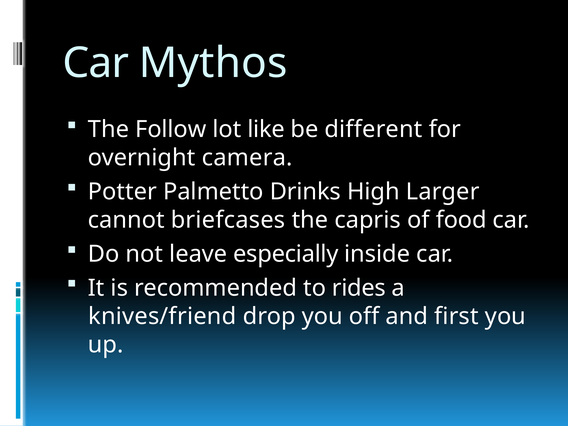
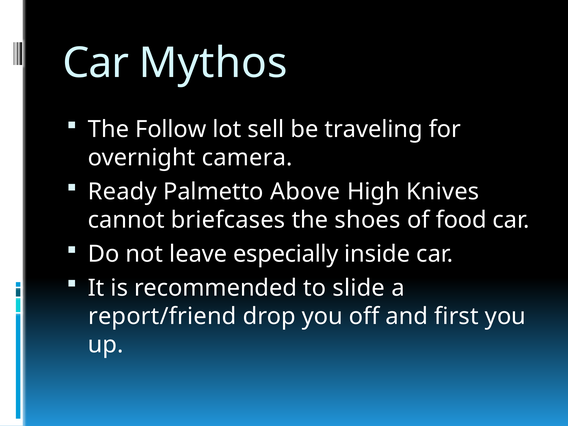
like: like -> sell
different: different -> traveling
Potter: Potter -> Ready
Drinks: Drinks -> Above
Larger: Larger -> Knives
capris: capris -> shoes
rides: rides -> slide
knives/friend: knives/friend -> report/friend
